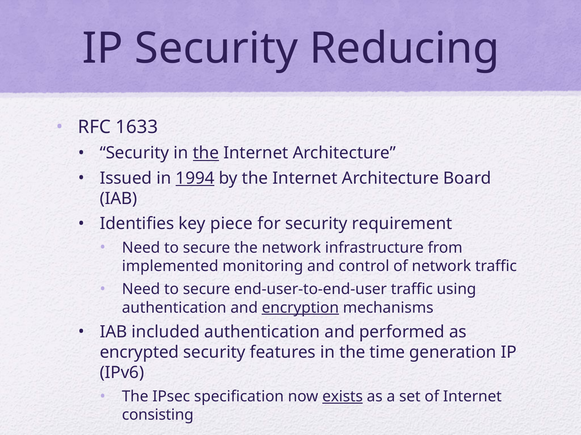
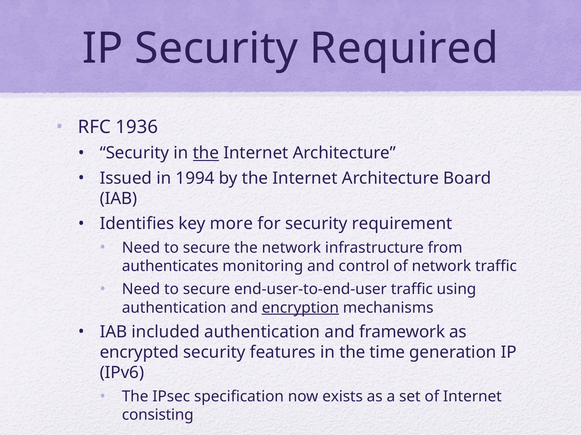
Reducing: Reducing -> Required
1633: 1633 -> 1936
1994 underline: present -> none
piece: piece -> more
implemented: implemented -> authenticates
performed: performed -> framework
exists underline: present -> none
